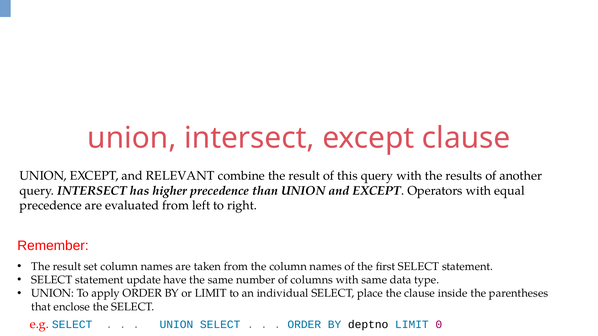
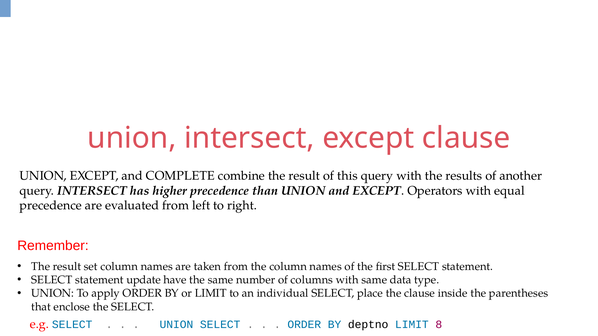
RELEVANT: RELEVANT -> COMPLETE
0: 0 -> 8
